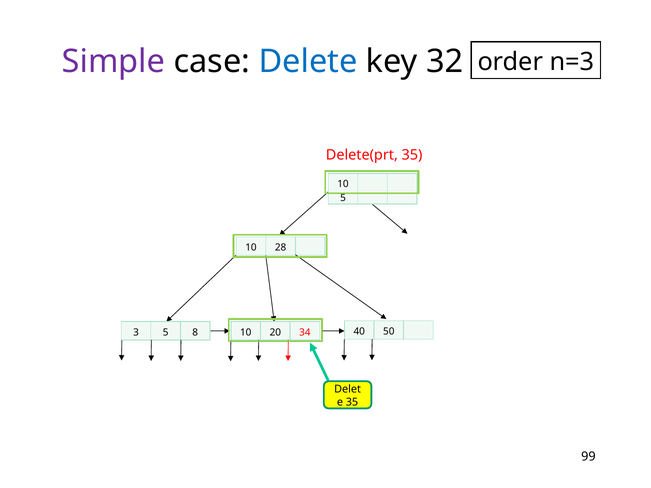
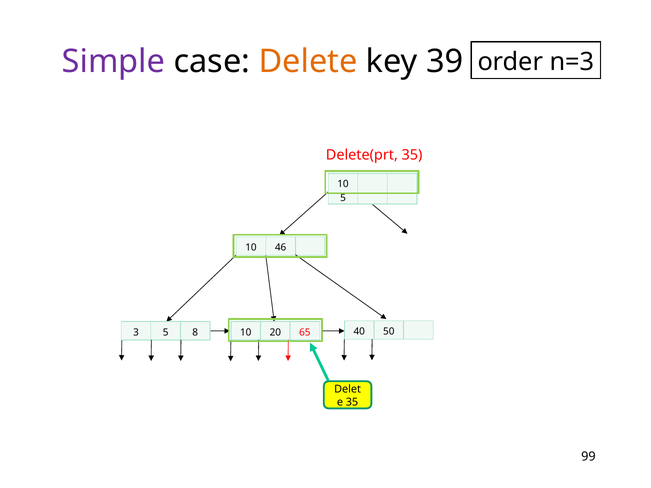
Delete colour: blue -> orange
32: 32 -> 39
28: 28 -> 46
34: 34 -> 65
